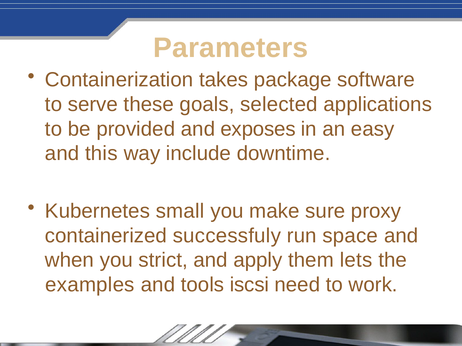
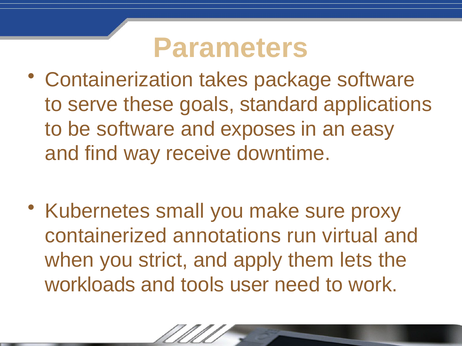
selected: selected -> standard
be provided: provided -> software
this: this -> find
include: include -> receive
successfuly: successfuly -> annotations
space: space -> virtual
examples: examples -> workloads
iscsi: iscsi -> user
